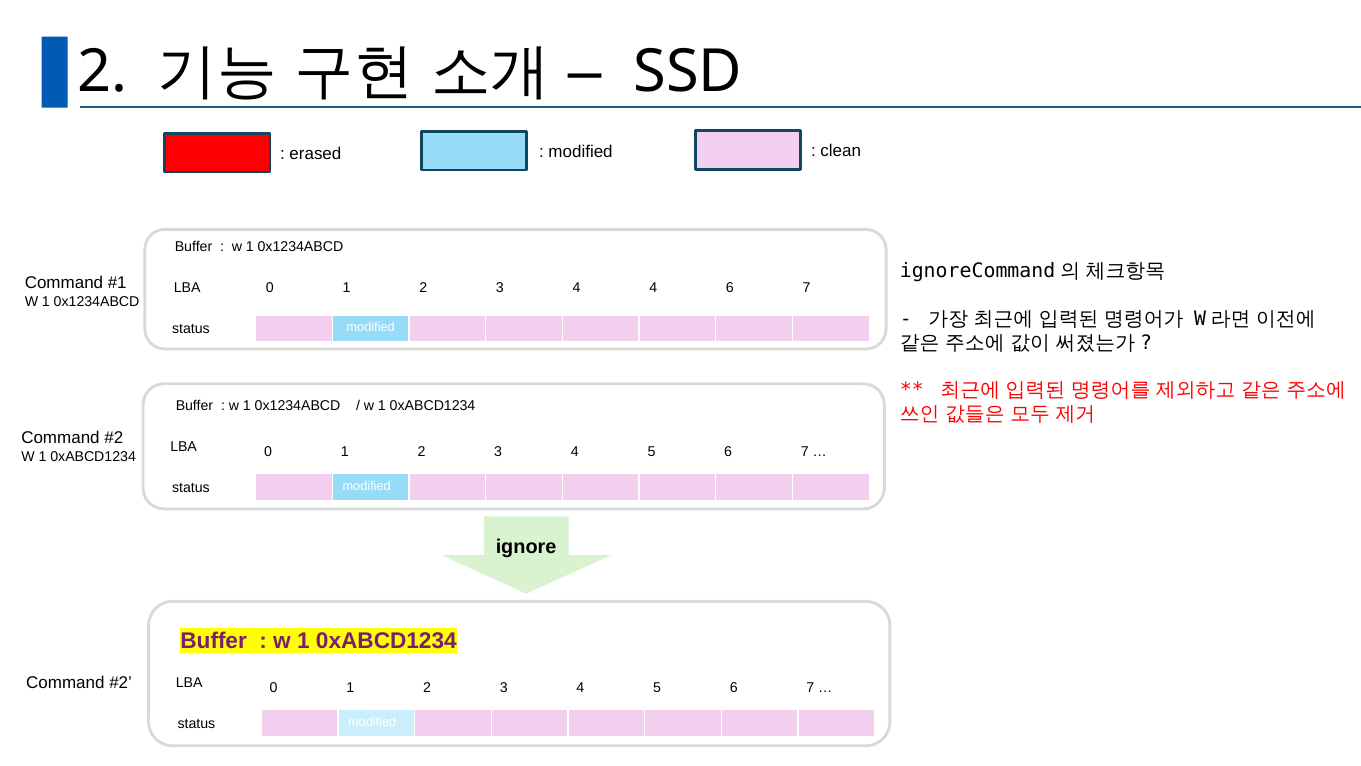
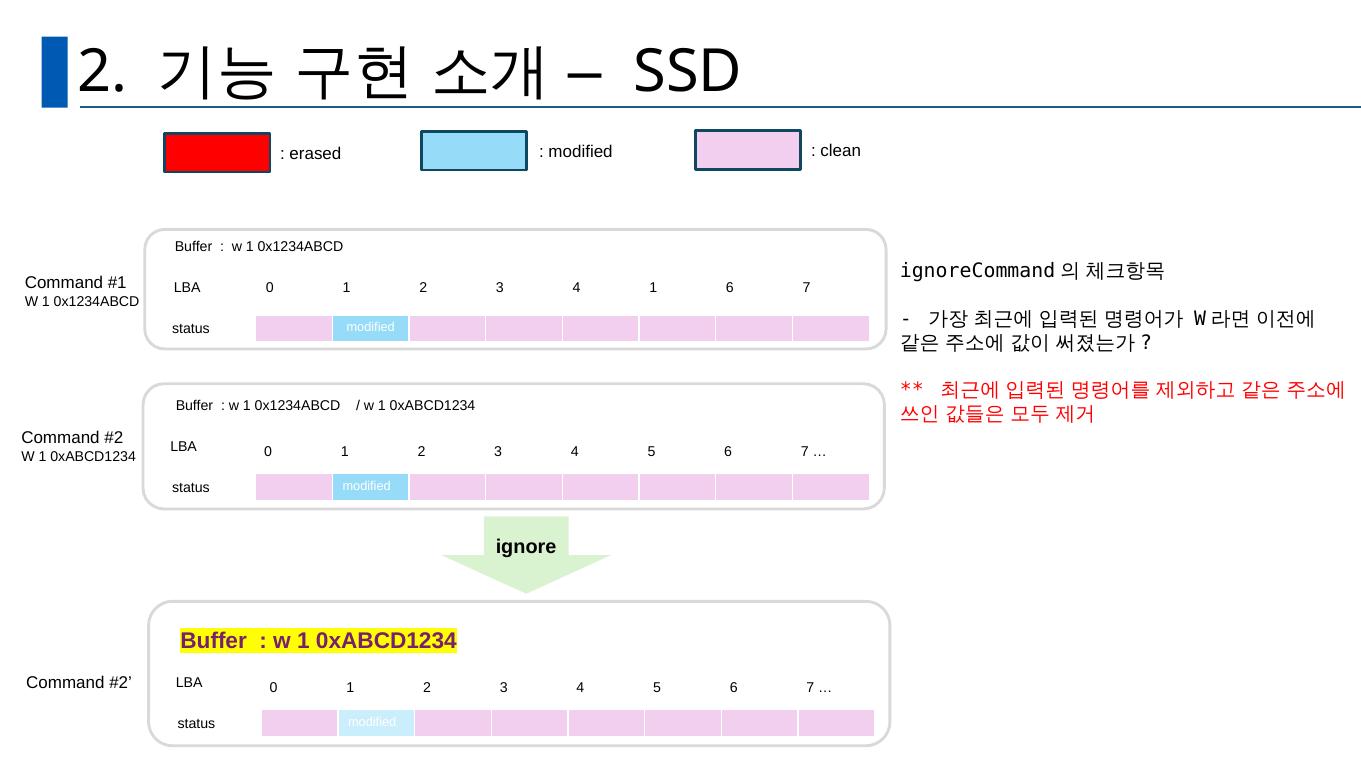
4 4: 4 -> 1
